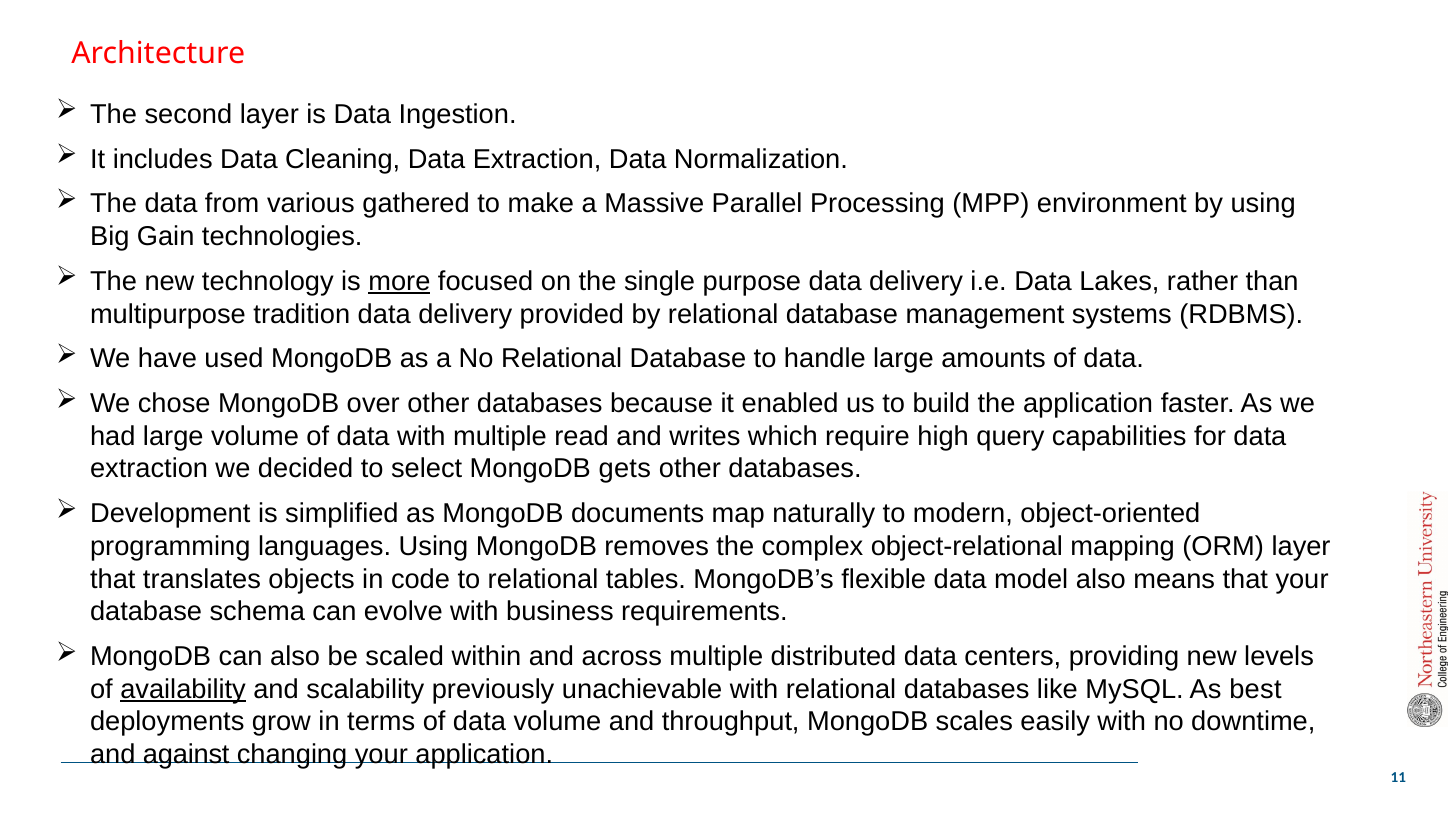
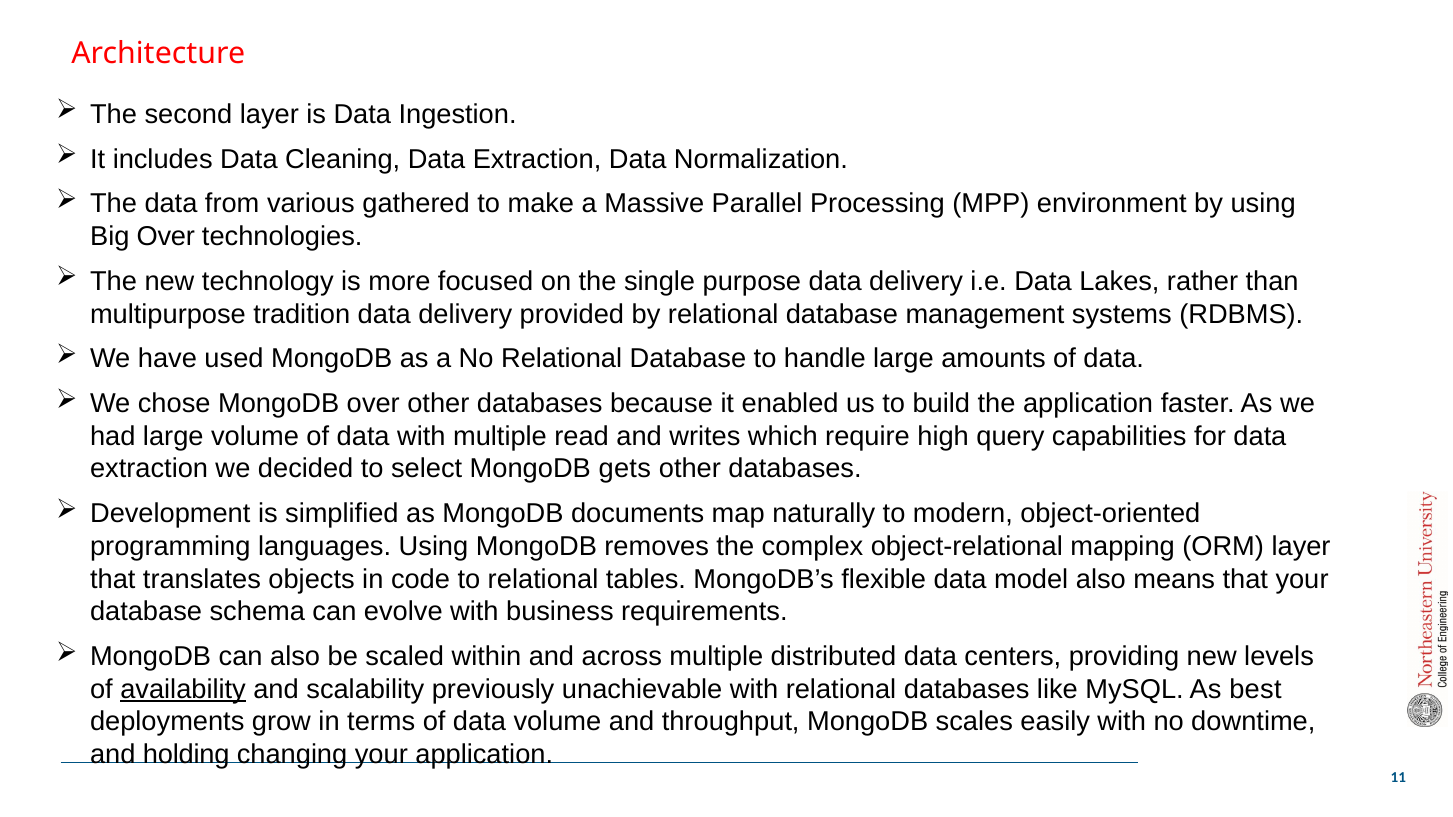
Big Gain: Gain -> Over
more underline: present -> none
against: against -> holding
